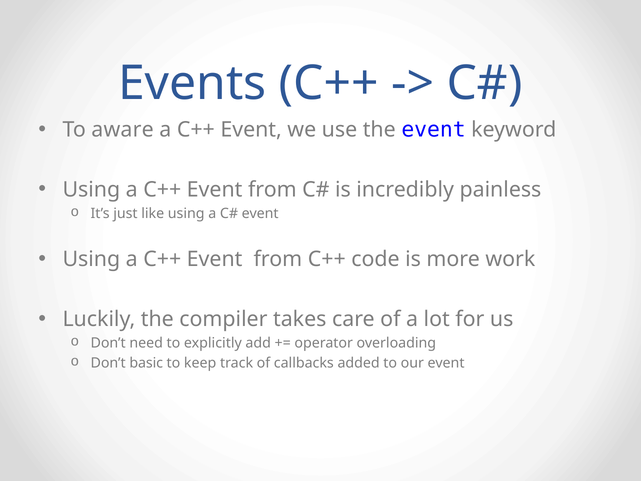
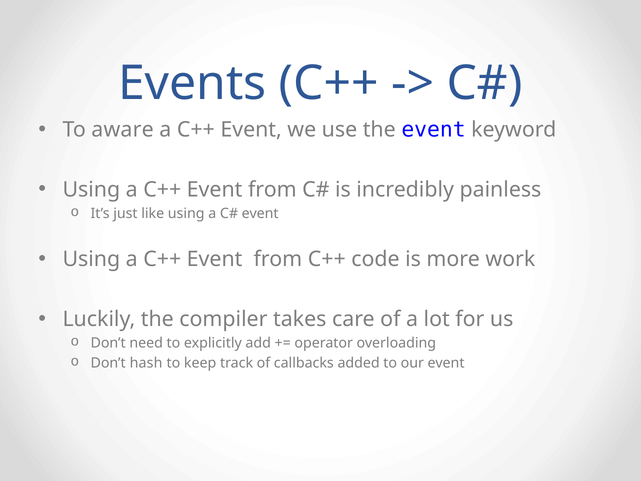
basic: basic -> hash
